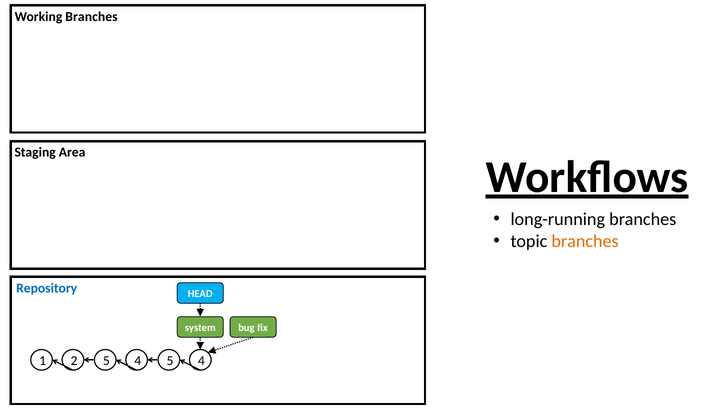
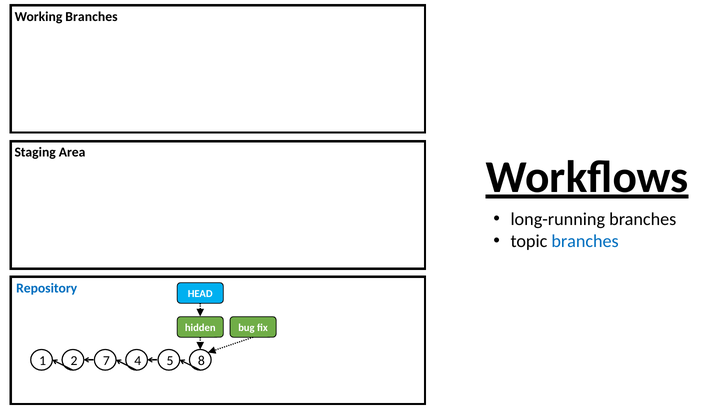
branches at (585, 241) colour: orange -> blue
system: system -> hidden
2 5: 5 -> 7
4 at (201, 361): 4 -> 8
